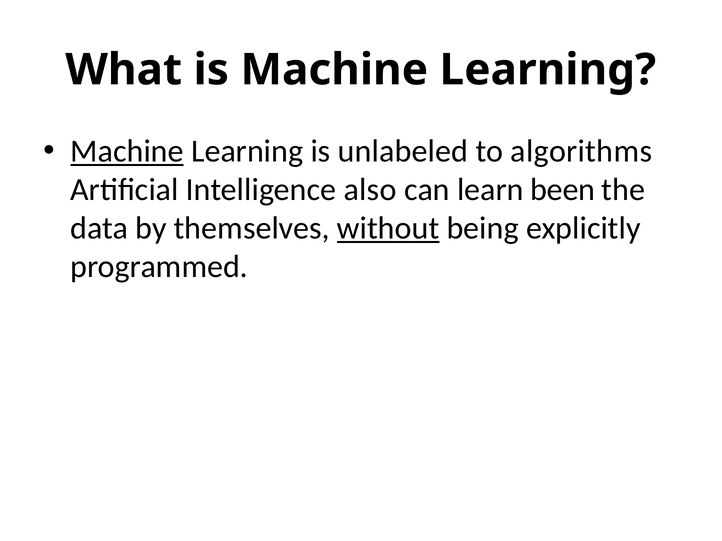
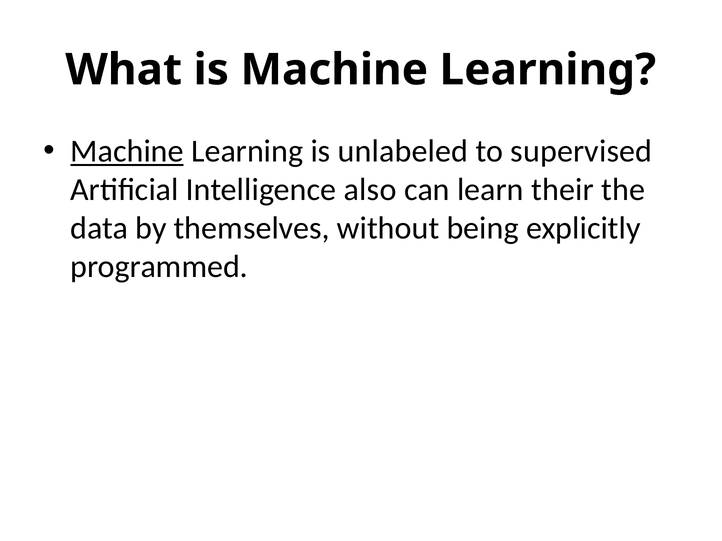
algorithms: algorithms -> supervised
been: been -> their
without underline: present -> none
